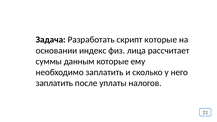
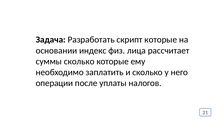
суммы данным: данным -> сколько
заплатить at (54, 83): заплатить -> операции
